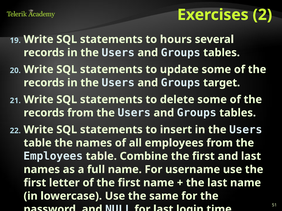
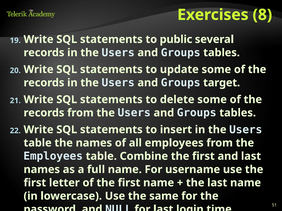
2: 2 -> 8
hours: hours -> public
